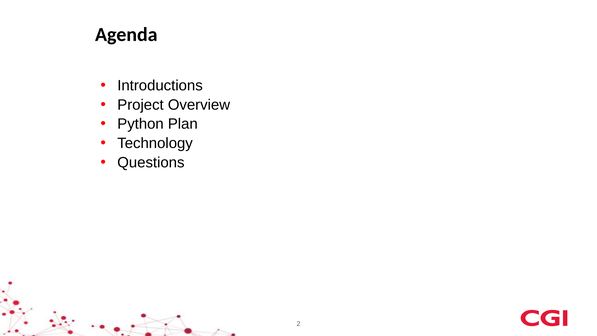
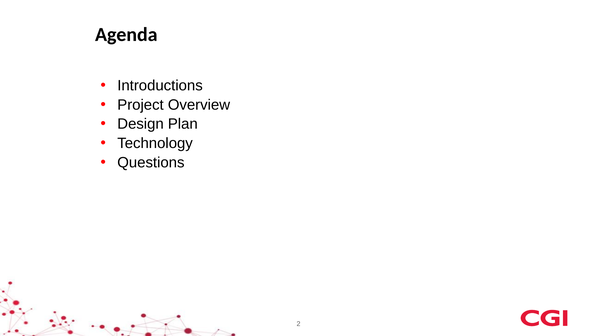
Python: Python -> Design
